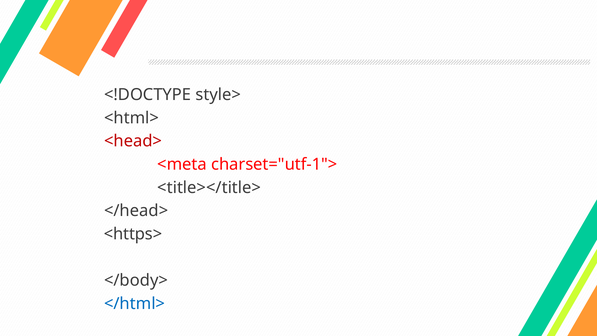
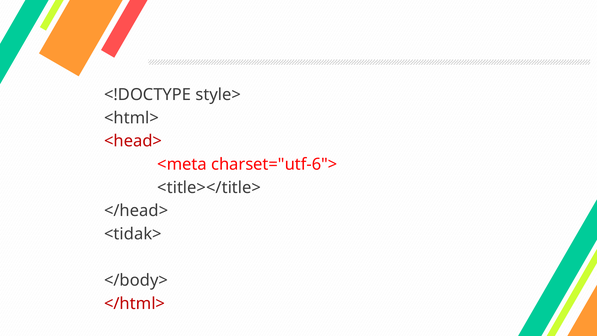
charset="utf-1">: charset="utf-1"> -> charset="utf-6">
<https>: <https> -> <tidak>
</html> colour: blue -> red
